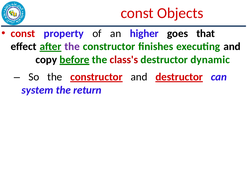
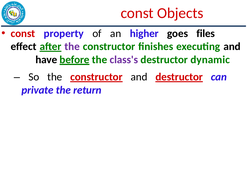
that: that -> files
copy: copy -> have
class's colour: red -> purple
system: system -> private
